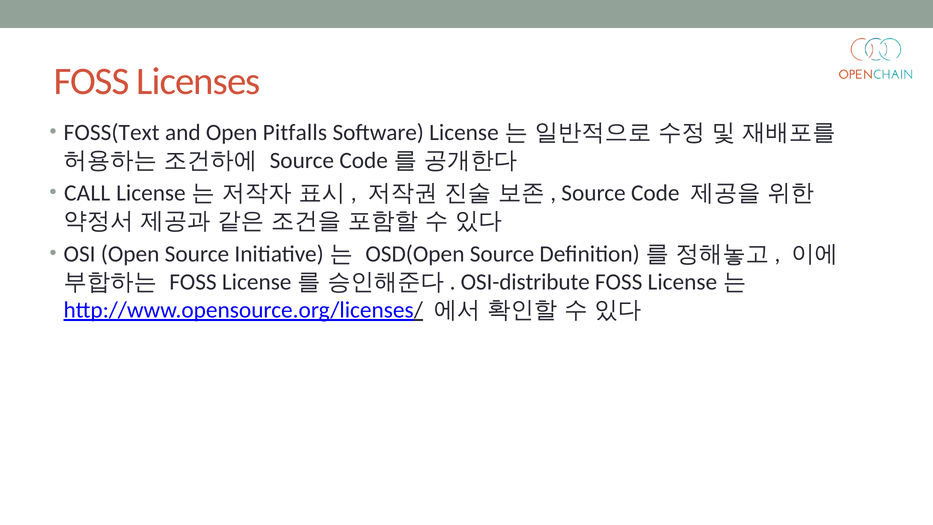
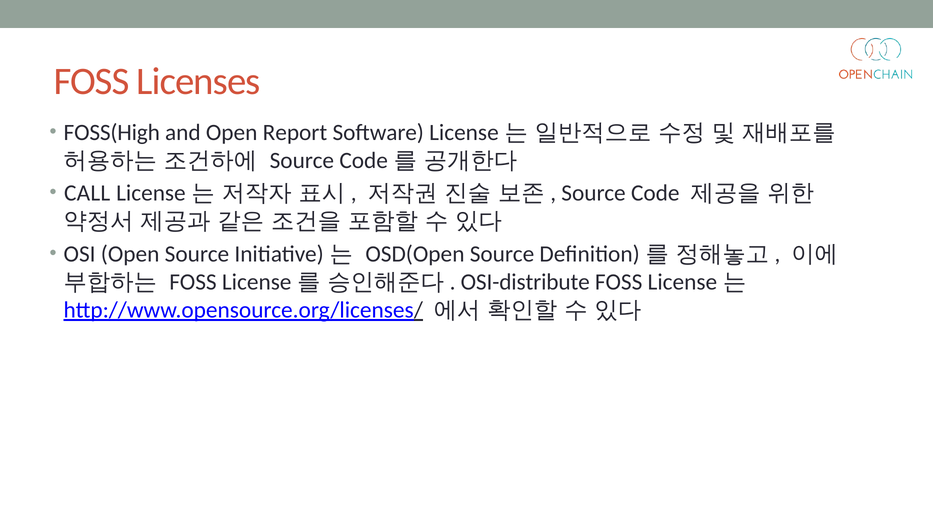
FOSS(Text: FOSS(Text -> FOSS(High
Pitfalls: Pitfalls -> Report
